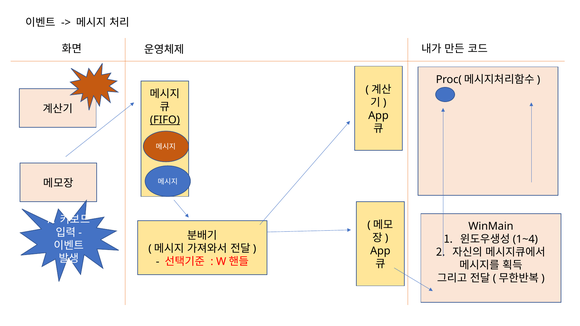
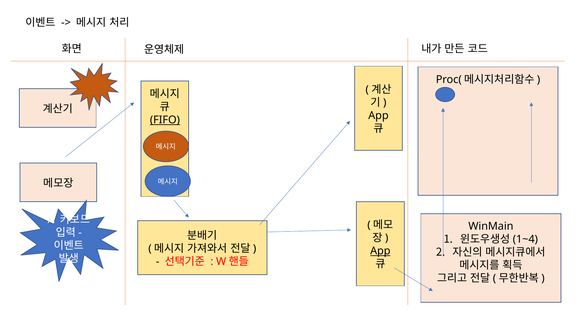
App at (380, 251) underline: none -> present
